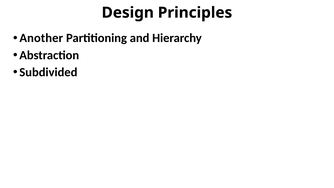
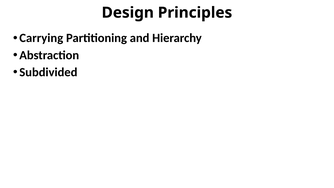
Another: Another -> Carrying
